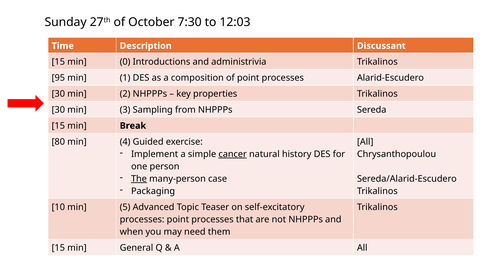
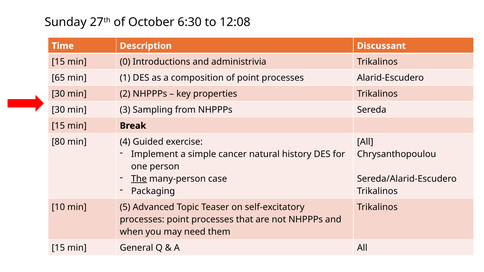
7:30: 7:30 -> 6:30
12:03: 12:03 -> 12:08
95: 95 -> 65
cancer underline: present -> none
